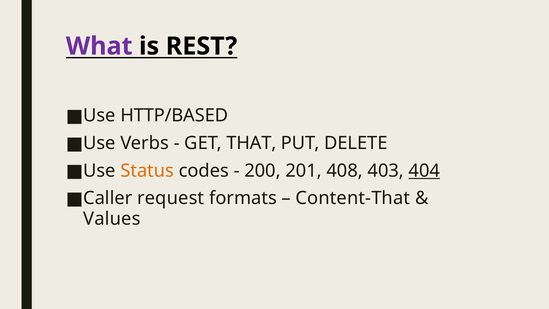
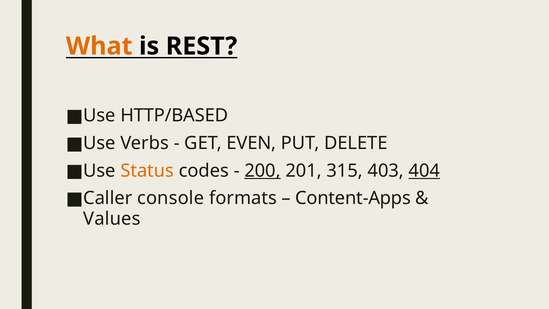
What colour: purple -> orange
THAT: THAT -> EVEN
200 underline: none -> present
408: 408 -> 315
request: request -> console
Content-That: Content-That -> Content-Apps
